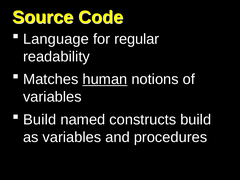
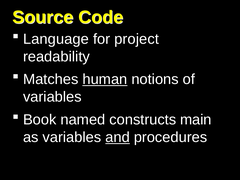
regular: regular -> project
Build at (40, 120): Build -> Book
constructs build: build -> main
and underline: none -> present
